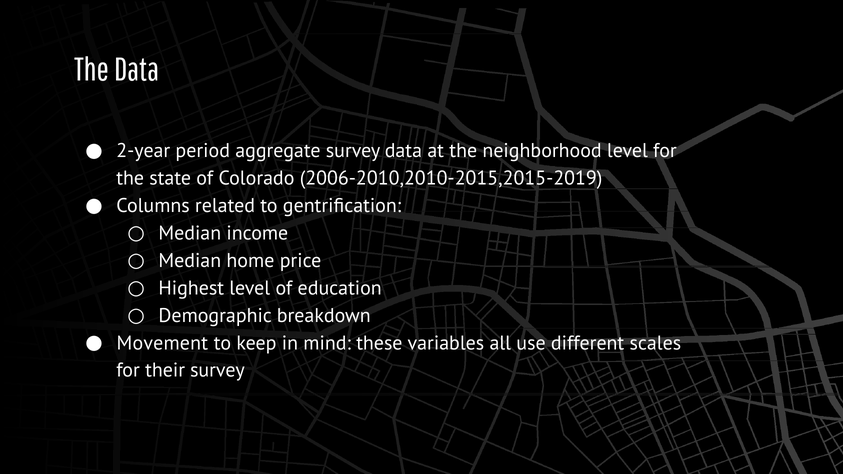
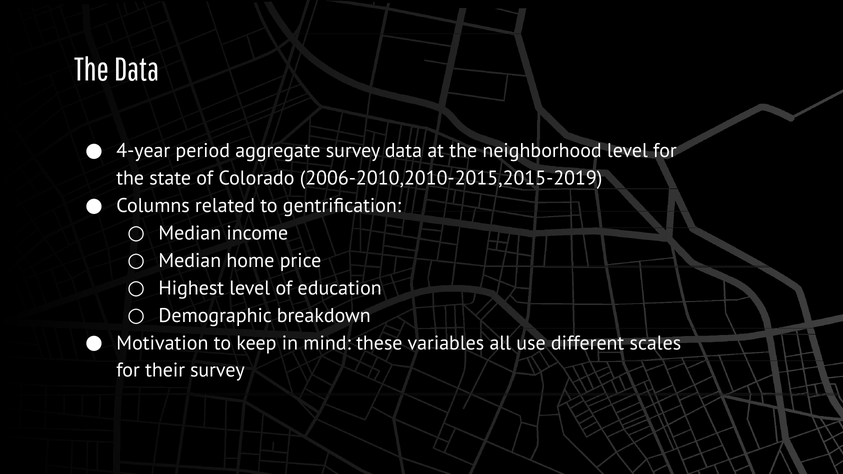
2-year: 2-year -> 4-year
Movement: Movement -> Motivation
